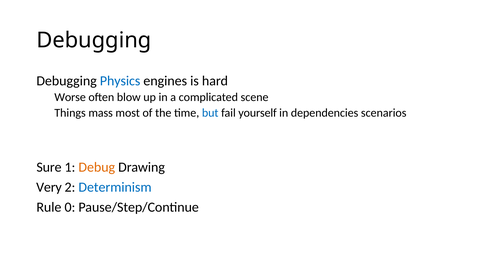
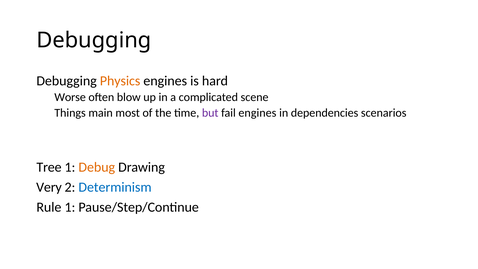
Physics colour: blue -> orange
mass: mass -> main
but colour: blue -> purple
fail yourself: yourself -> engines
Sure: Sure -> Tree
Rule 0: 0 -> 1
